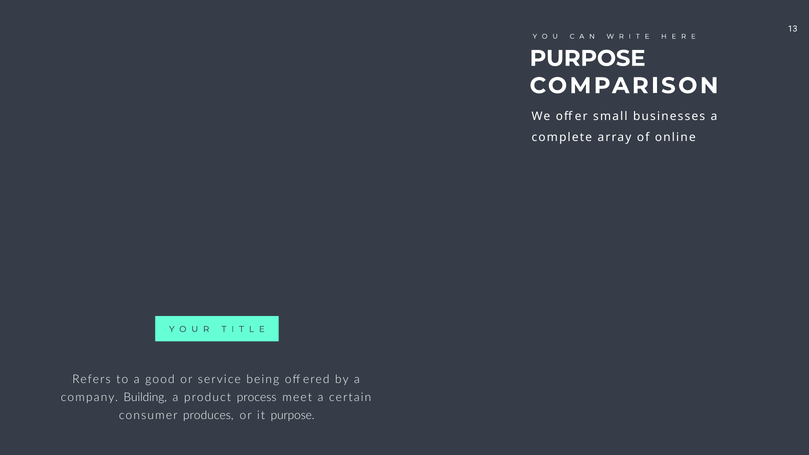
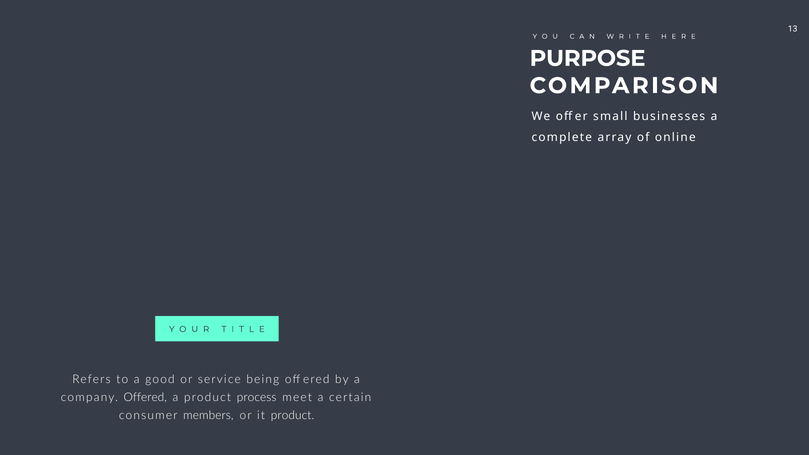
company Building: Building -> Offered
produces: produces -> members
it purpose: purpose -> product
